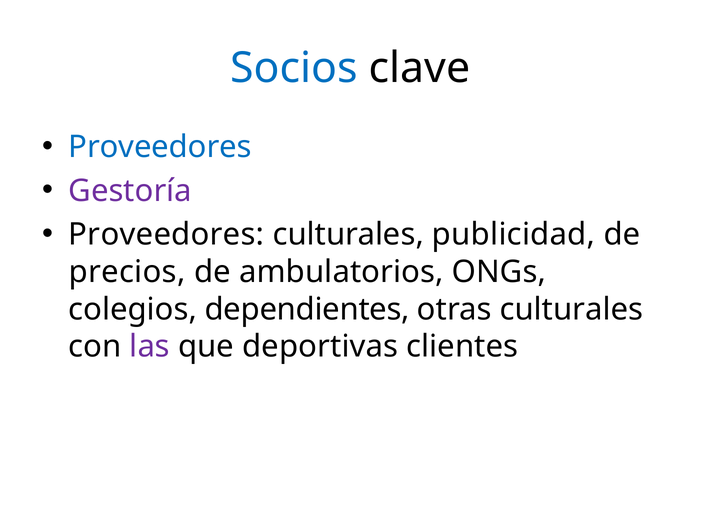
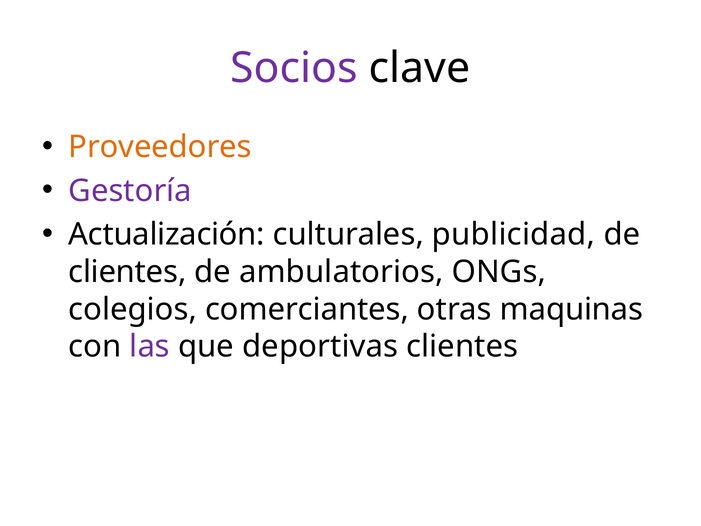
Socios colour: blue -> purple
Proveedores at (160, 147) colour: blue -> orange
Proveedores at (166, 234): Proveedores -> Actualización
precios at (127, 272): precios -> clientes
dependientes: dependientes -> comerciantes
otras culturales: culturales -> maquinas
